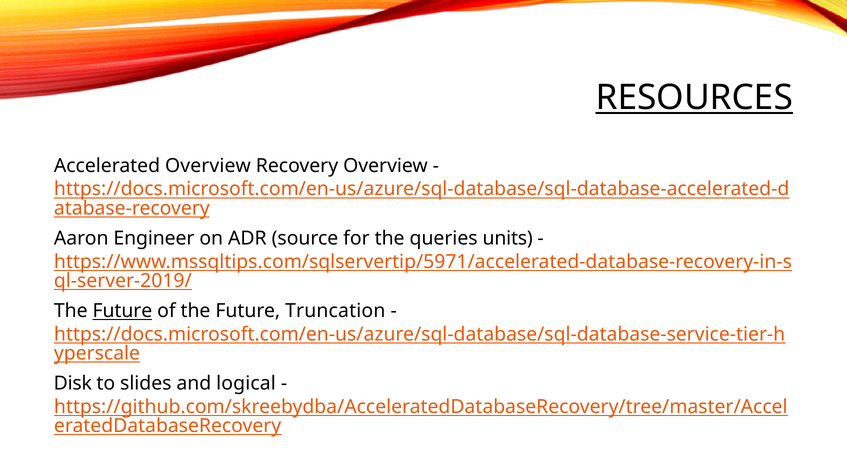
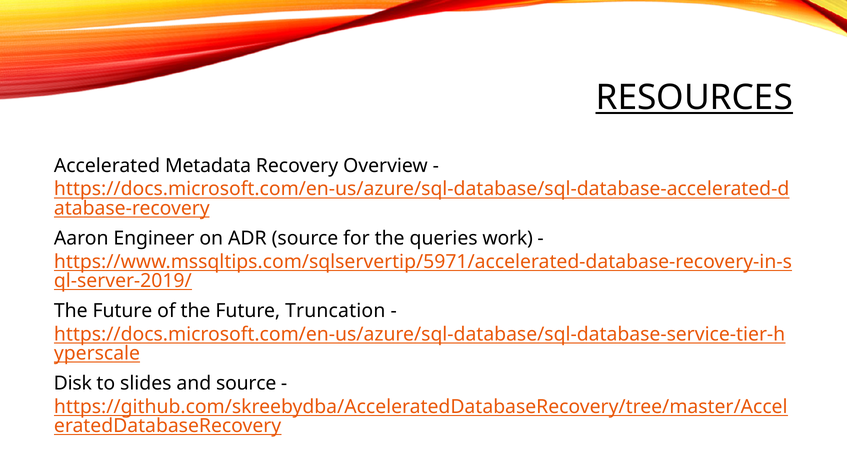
Accelerated Overview: Overview -> Metadata
units: units -> work
Future at (122, 311) underline: present -> none
and logical: logical -> source
